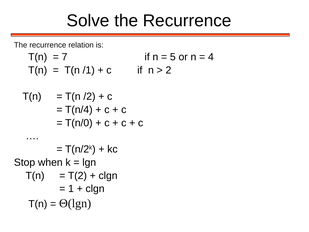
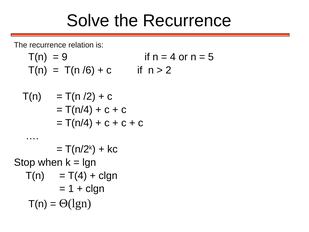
7: 7 -> 9
5: 5 -> 4
4: 4 -> 5
/1: /1 -> /6
T(n/0 at (79, 123): T(n/0 -> T(n/4
T(2: T(2 -> T(4
